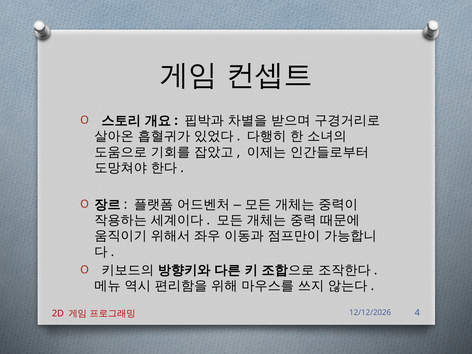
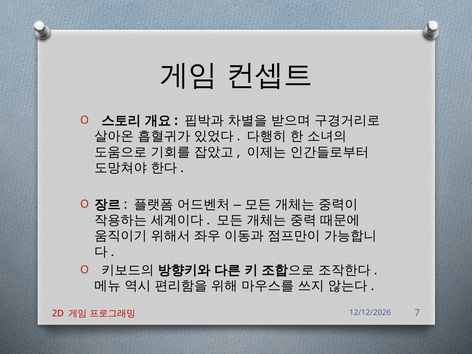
4: 4 -> 7
